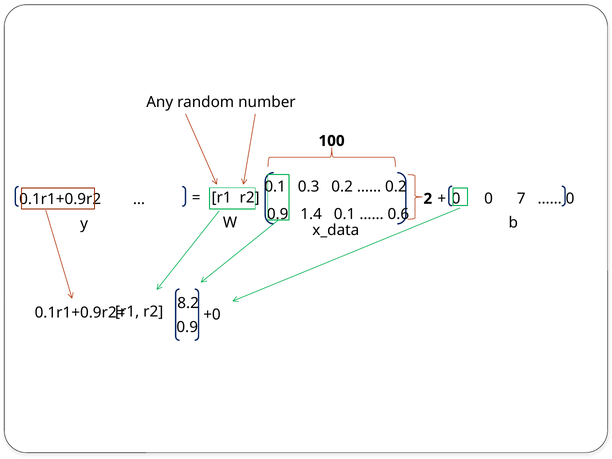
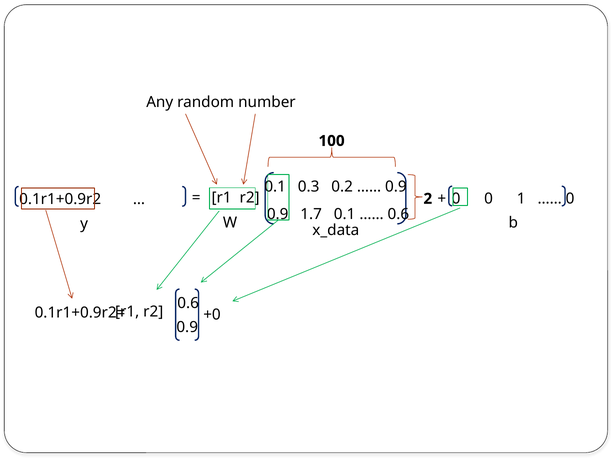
0.2 at (396, 187): 0.2 -> 0.9
7: 7 -> 1
1.4: 1.4 -> 1.7
8.2 at (188, 303): 8.2 -> 0.6
